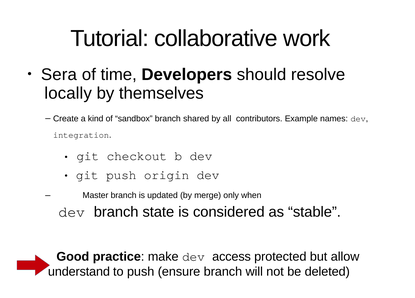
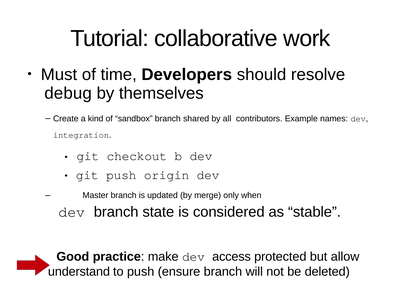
Sera: Sera -> Must
locally: locally -> debug
